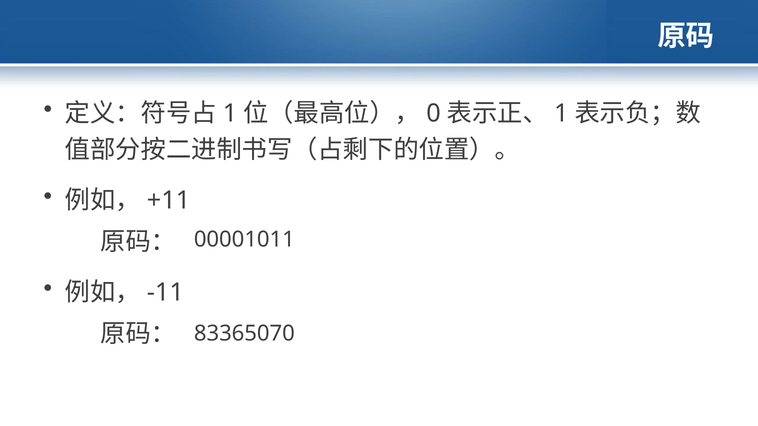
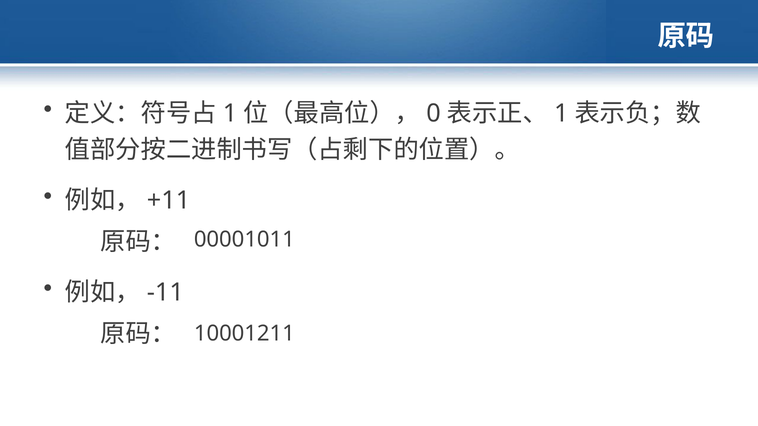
83365070: 83365070 -> 10001211
